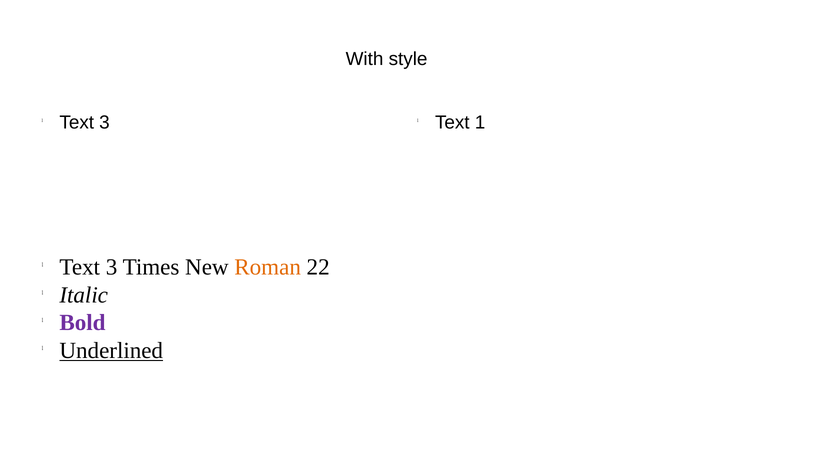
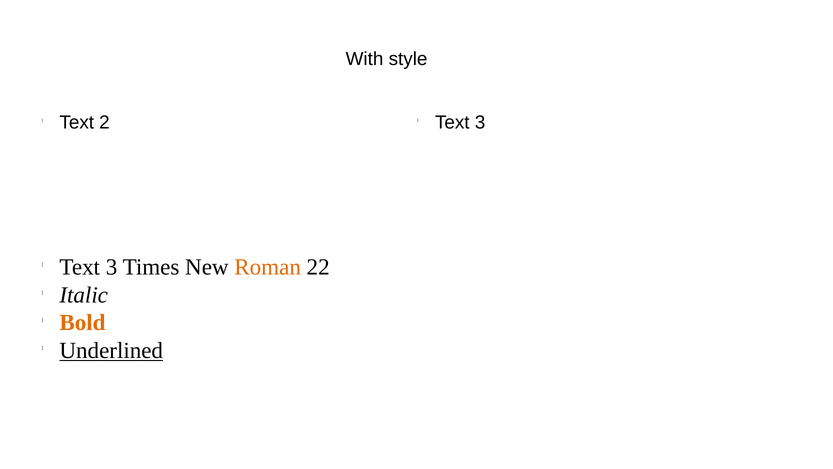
3 at (104, 122): 3 -> 2
1 at (480, 122): 1 -> 3
Bold colour: purple -> orange
